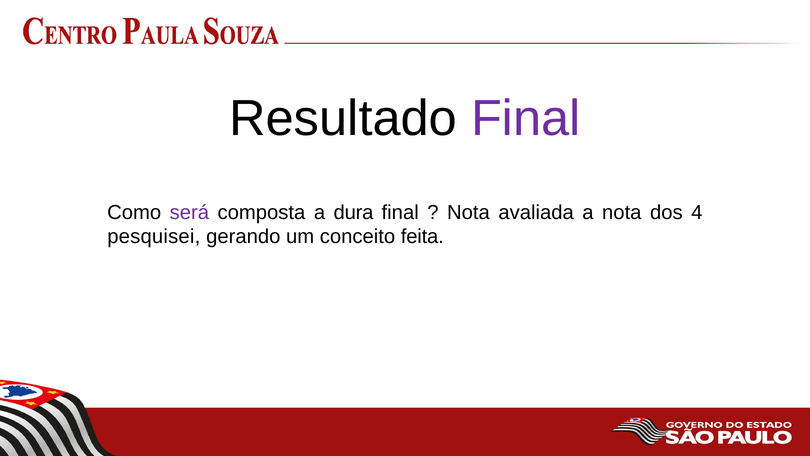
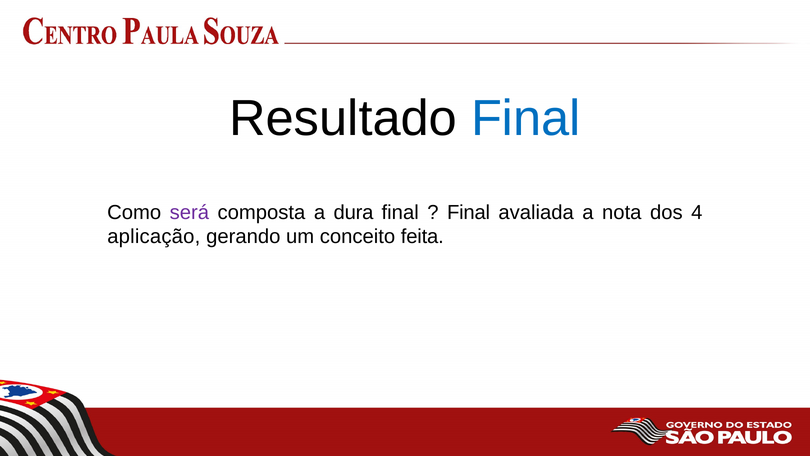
Final at (526, 118) colour: purple -> blue
Nota at (468, 212): Nota -> Final
pesquisei: pesquisei -> aplicação
